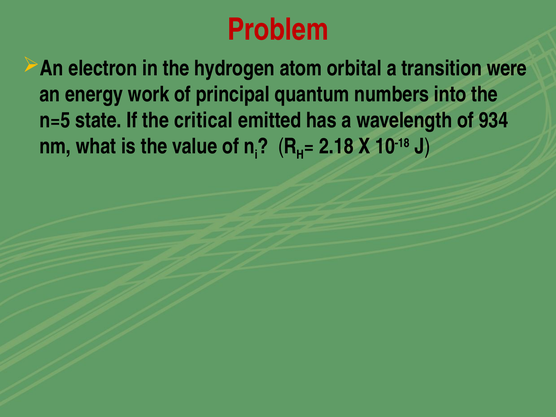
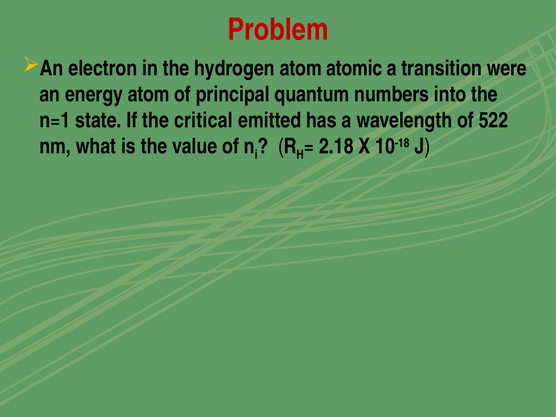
orbital: orbital -> atomic
energy work: work -> atom
n=5: n=5 -> n=1
934: 934 -> 522
